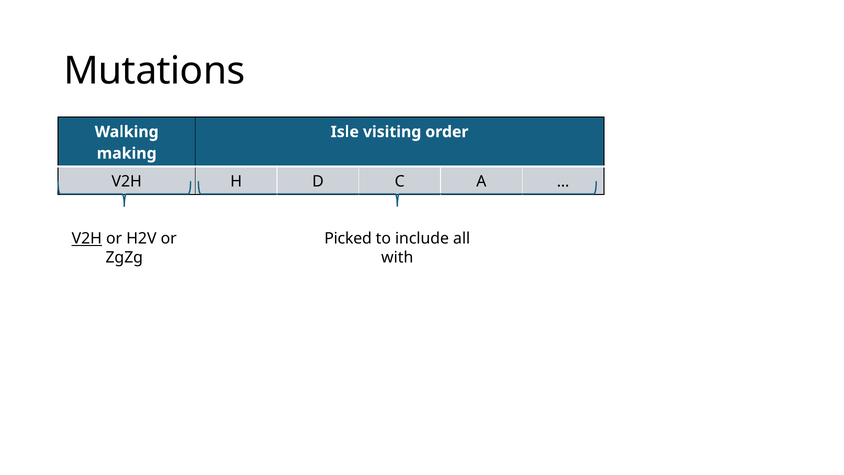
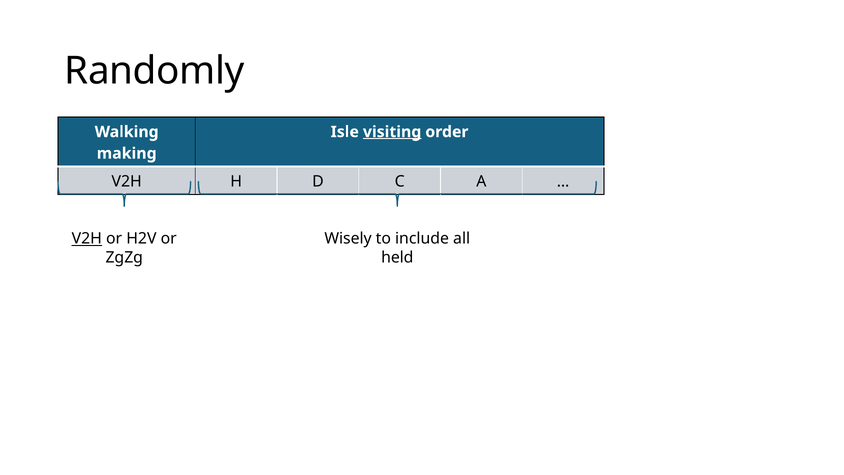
Mutations: Mutations -> Randomly
visiting underline: none -> present
Picked: Picked -> Wisely
with: with -> held
